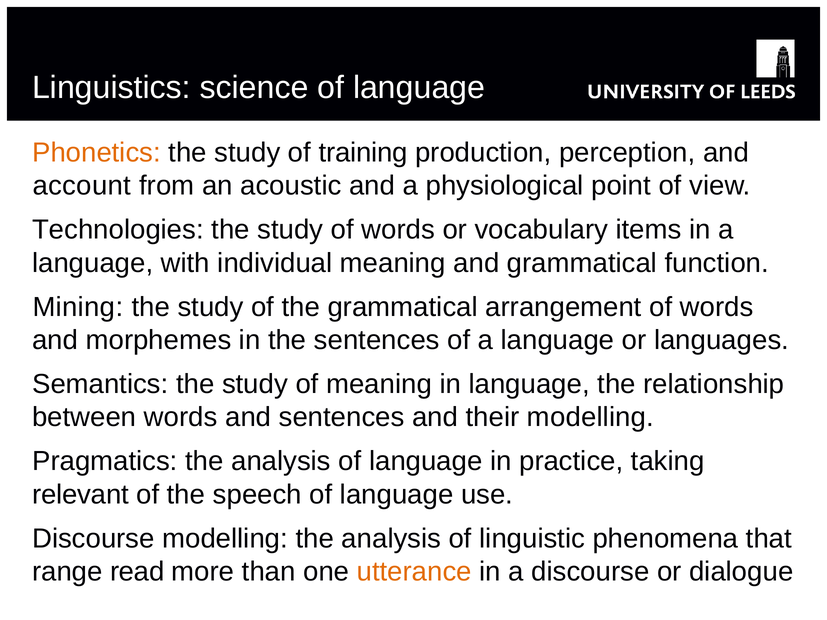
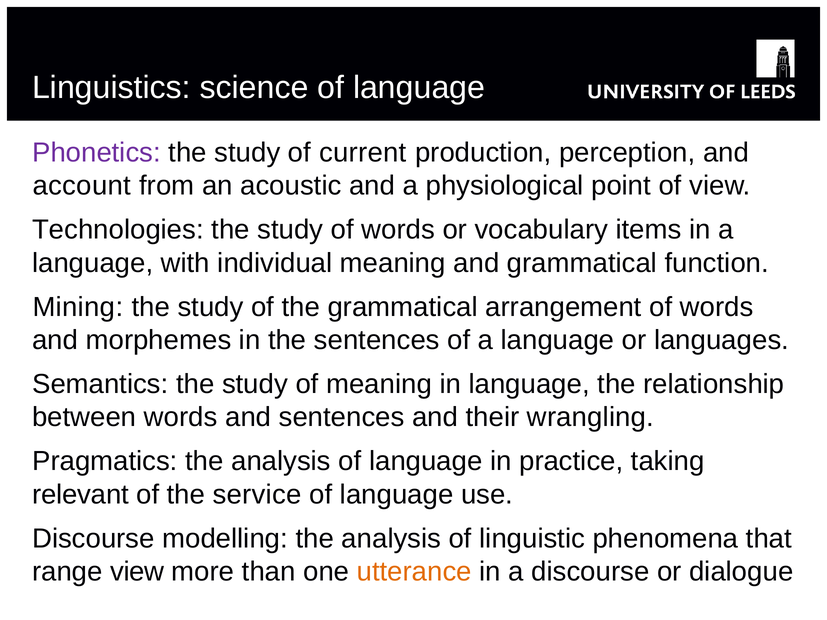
Phonetics colour: orange -> purple
training: training -> current
their modelling: modelling -> wrangling
speech: speech -> service
range read: read -> view
